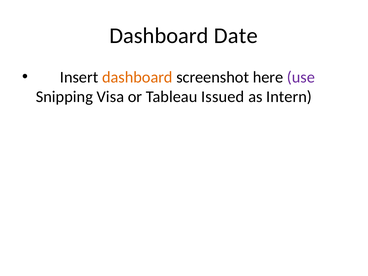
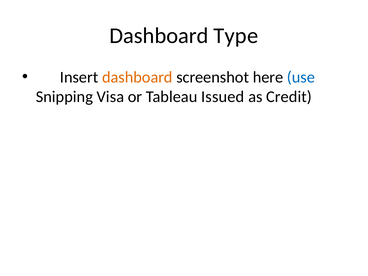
Date: Date -> Type
use colour: purple -> blue
Intern: Intern -> Credit
